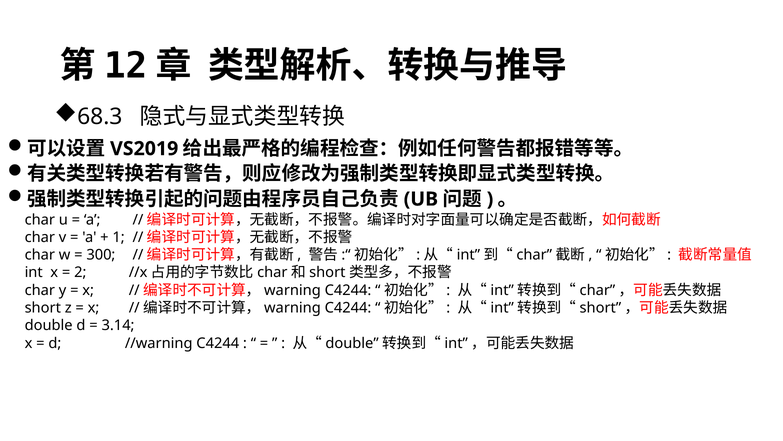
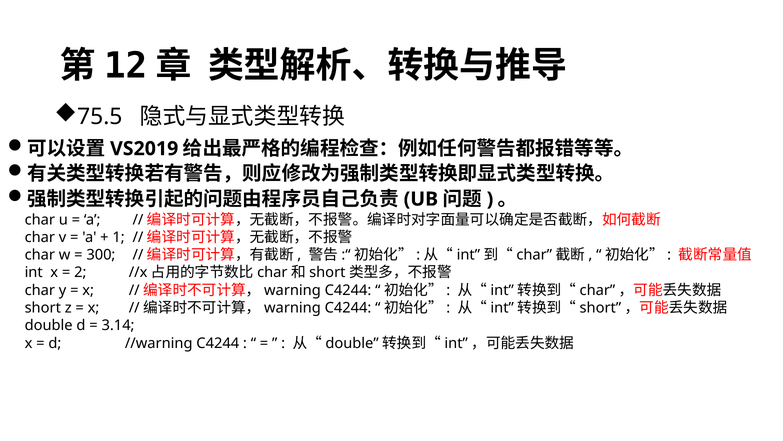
68.3: 68.3 -> 75.5
